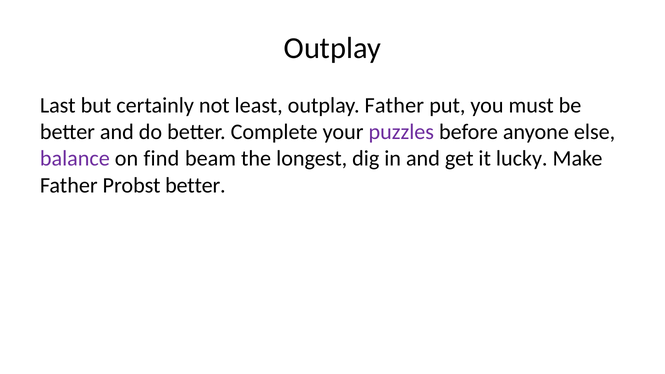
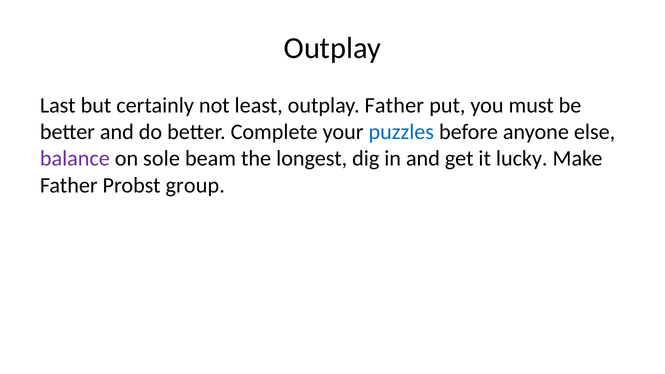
puzzles colour: purple -> blue
find: find -> sole
Probst better: better -> group
